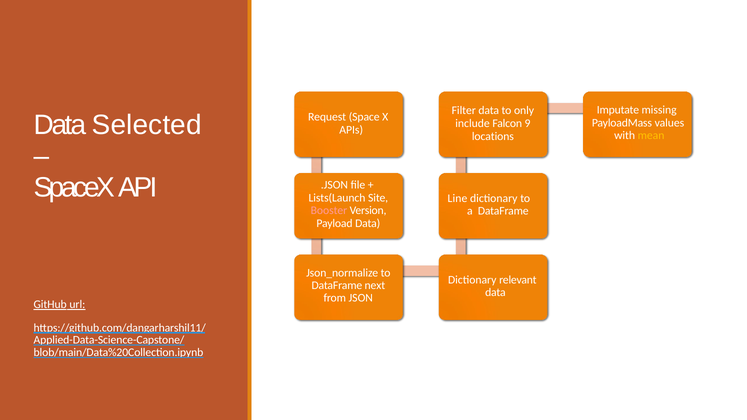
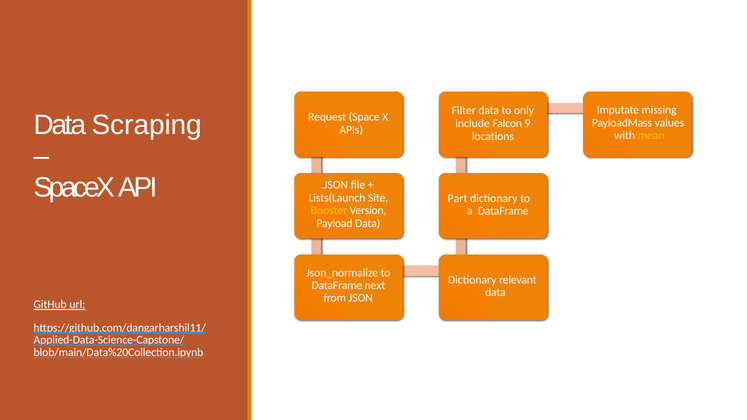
Selected: Selected -> Scraping
Line: Line -> Part
Booster colour: pink -> yellow
